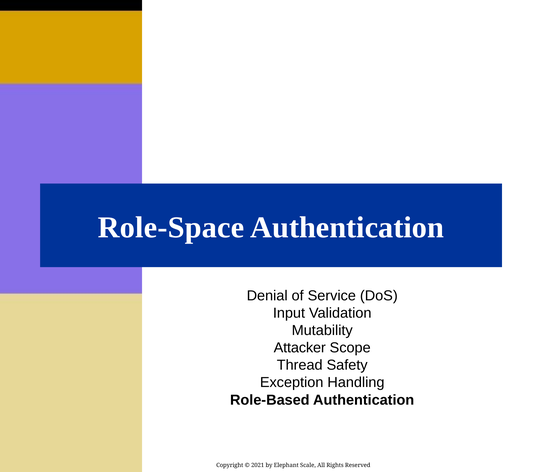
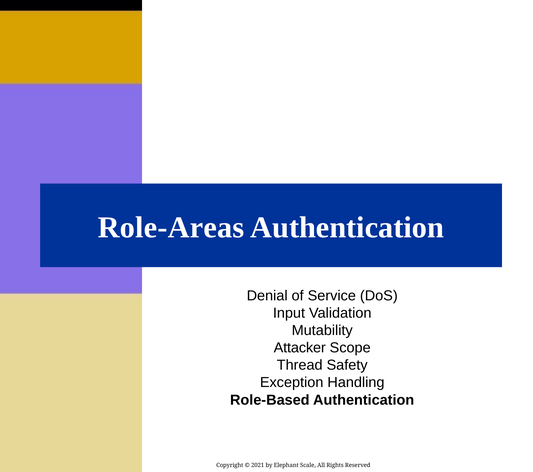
Role-Space: Role-Space -> Role-Areas
